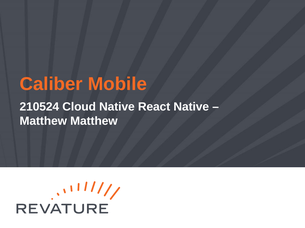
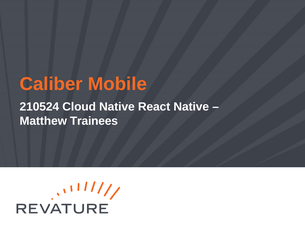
Matthew Matthew: Matthew -> Trainees
